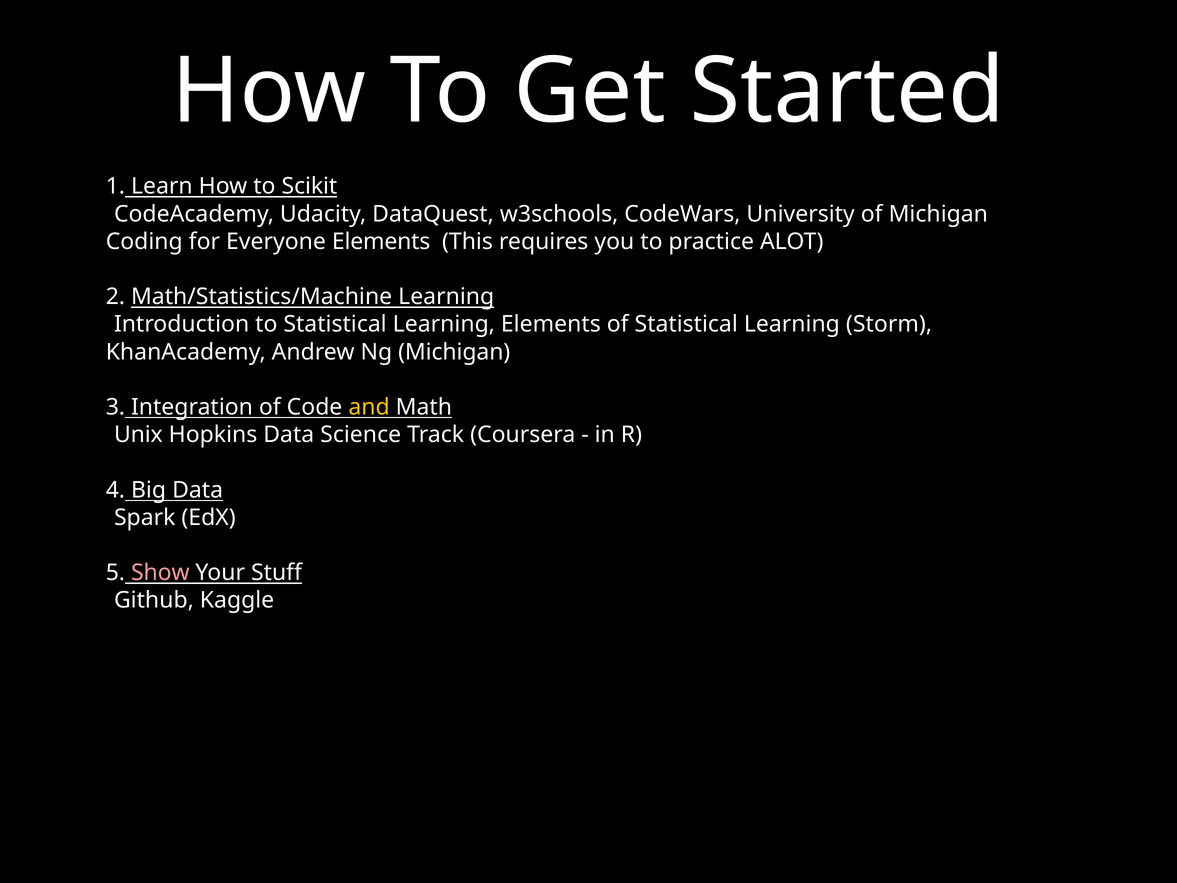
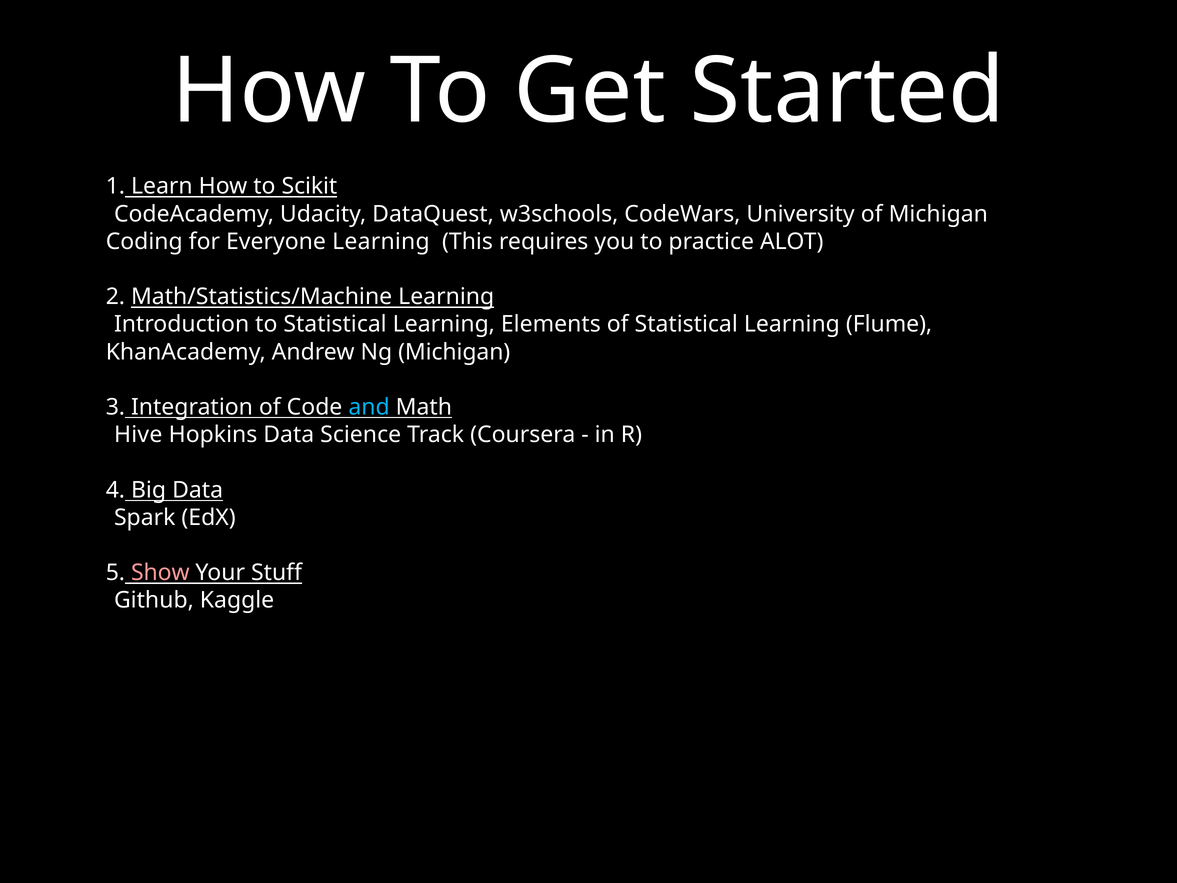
Everyone Elements: Elements -> Learning
Storm: Storm -> Flume
and colour: yellow -> light blue
Unix: Unix -> Hive
